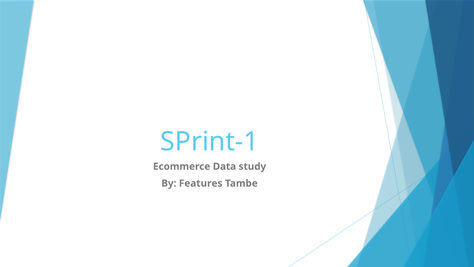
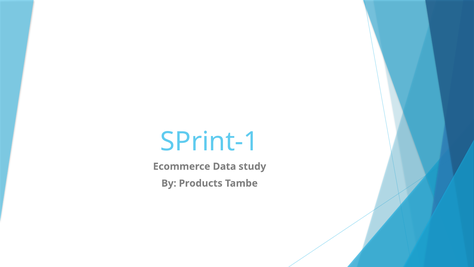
Features: Features -> Products
